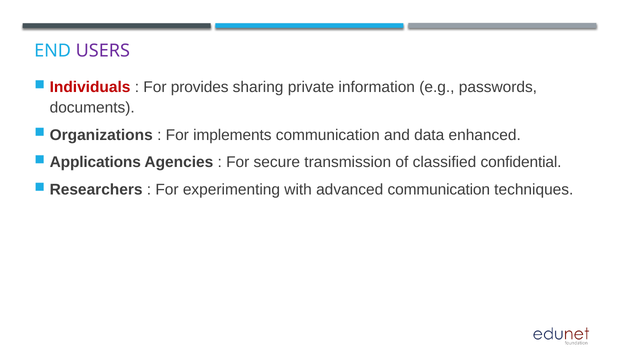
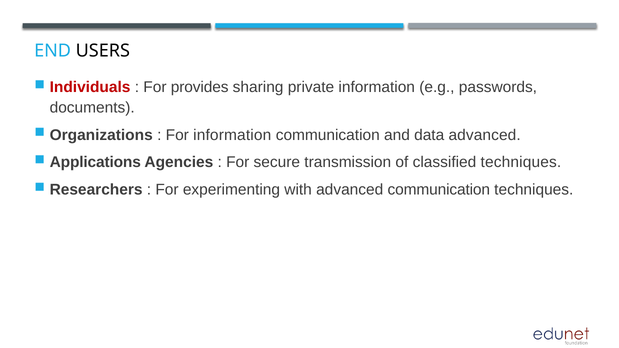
USERS colour: purple -> black
For implements: implements -> information
data enhanced: enhanced -> advanced
classified confidential: confidential -> techniques
